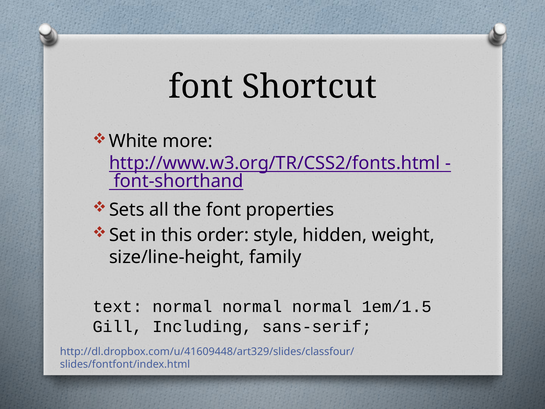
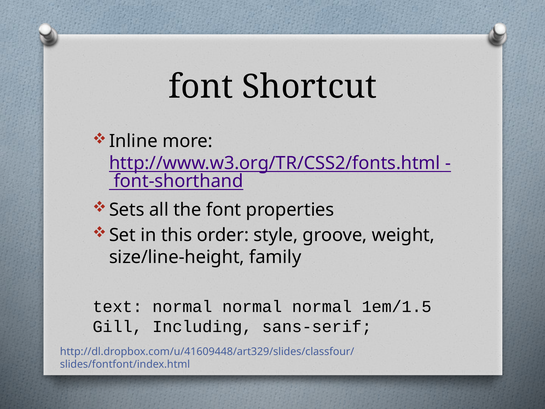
White: White -> Inline
hidden: hidden -> groove
